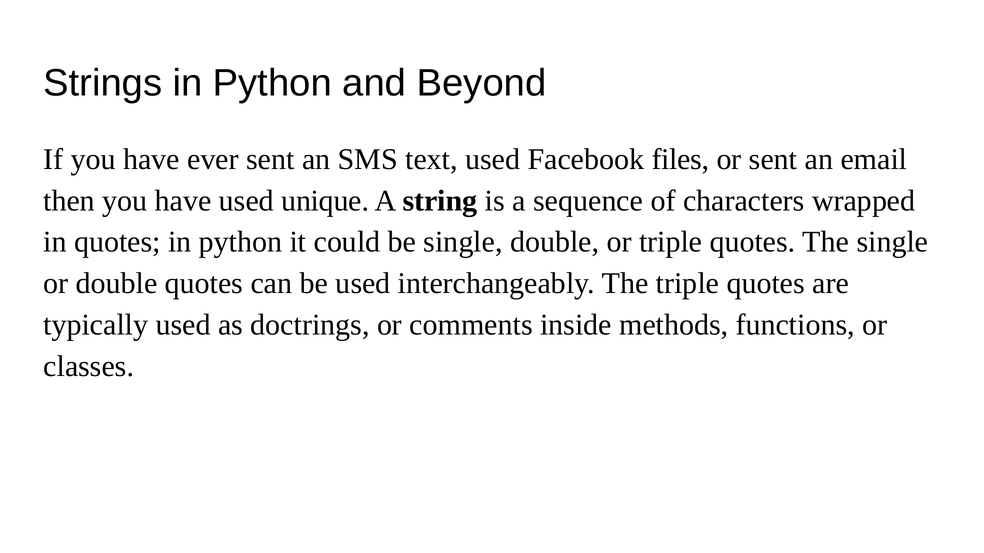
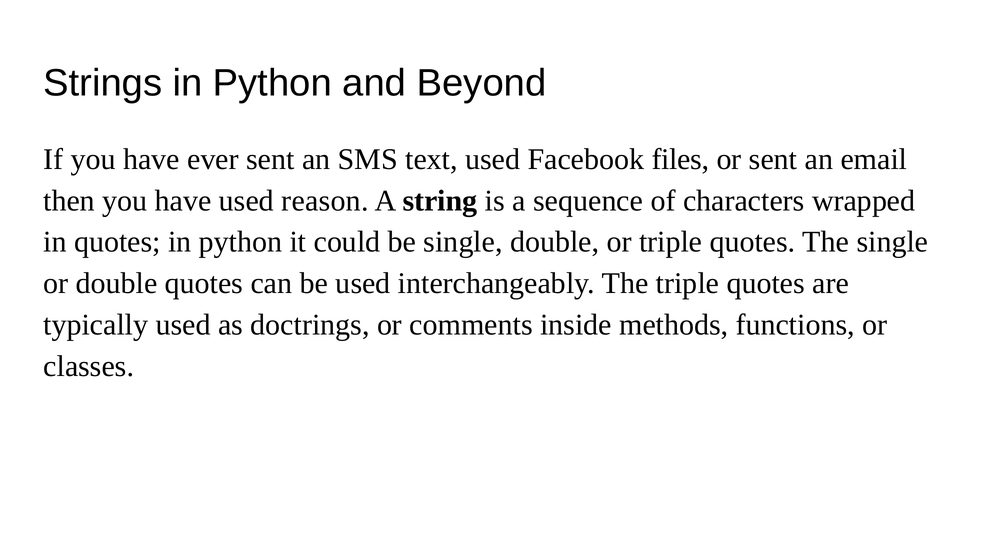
unique: unique -> reason
